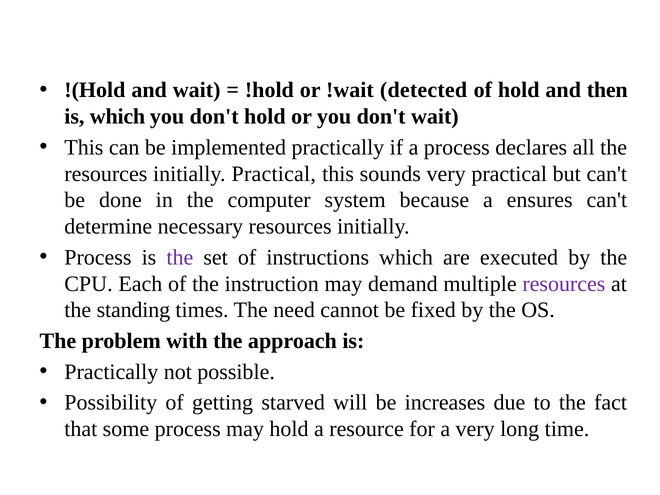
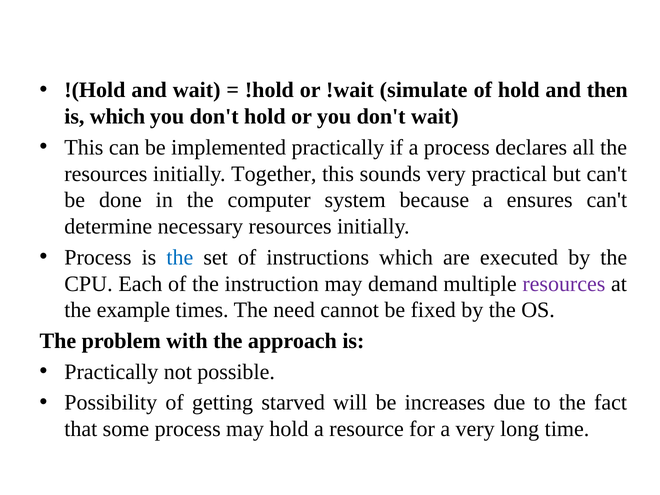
detected: detected -> simulate
initially Practical: Practical -> Together
the at (180, 257) colour: purple -> blue
standing: standing -> example
